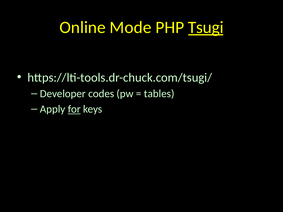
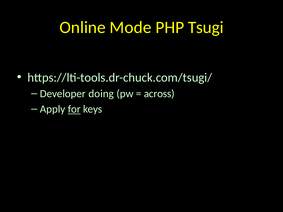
Tsugi underline: present -> none
codes: codes -> doing
tables: tables -> across
